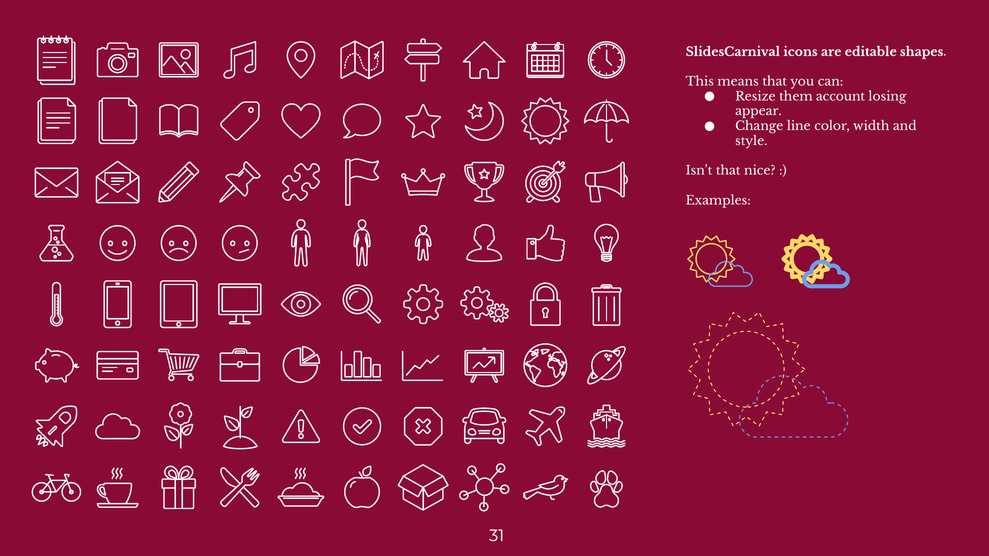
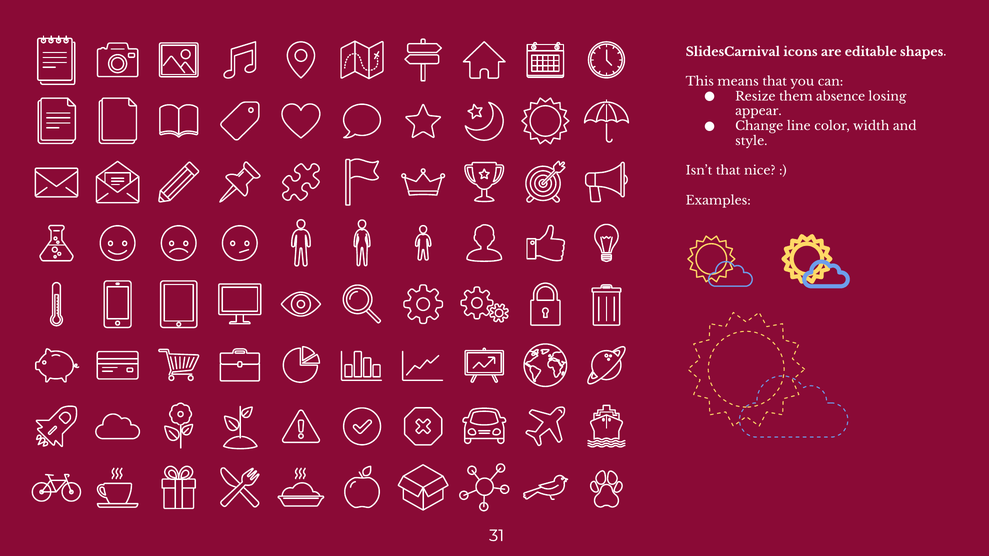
account: account -> absence
